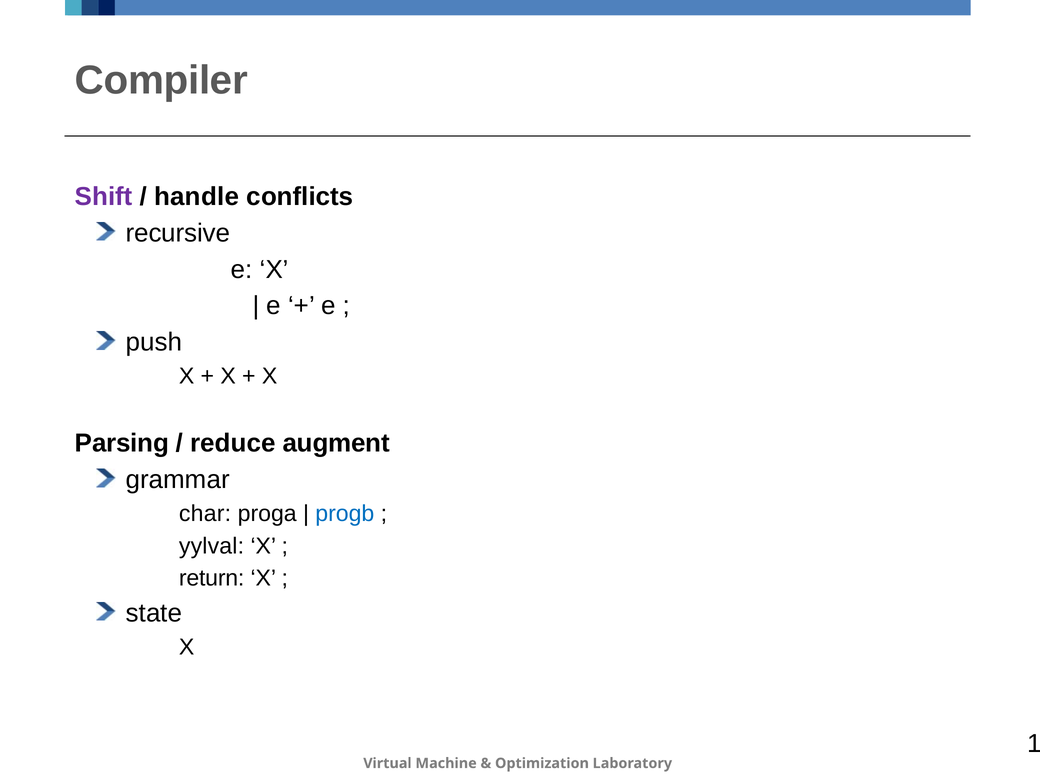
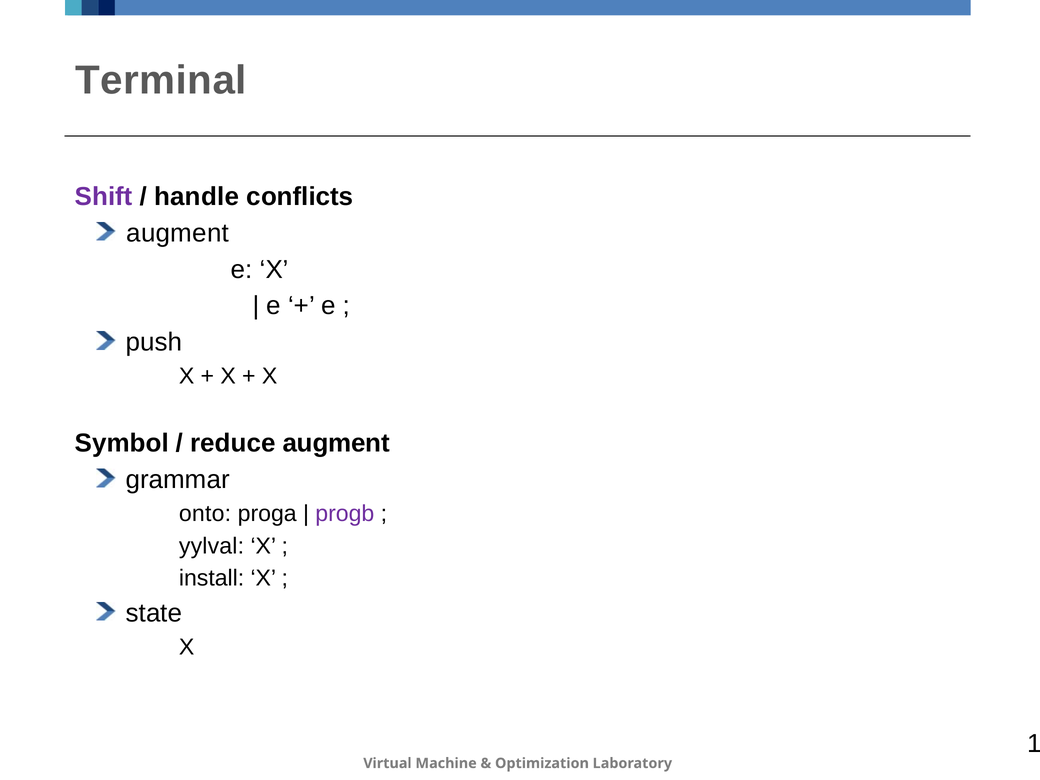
Compiler: Compiler -> Terminal
recursive at (178, 233): recursive -> augment
Parsing: Parsing -> Symbol
char: char -> onto
progb colour: blue -> purple
return: return -> install
